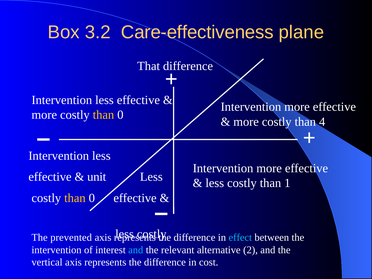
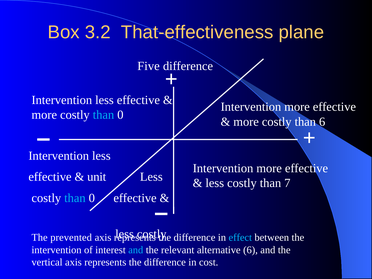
Care-effectiveness: Care-effectiveness -> That-effectiveness
That: That -> Five
than at (103, 115) colour: yellow -> light blue
than 4: 4 -> 6
1: 1 -> 7
than at (75, 198) colour: yellow -> light blue
alternative 2: 2 -> 6
